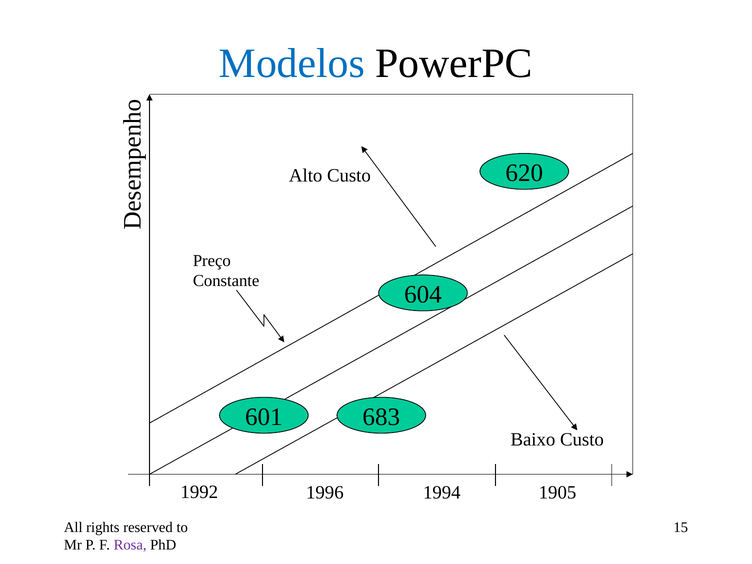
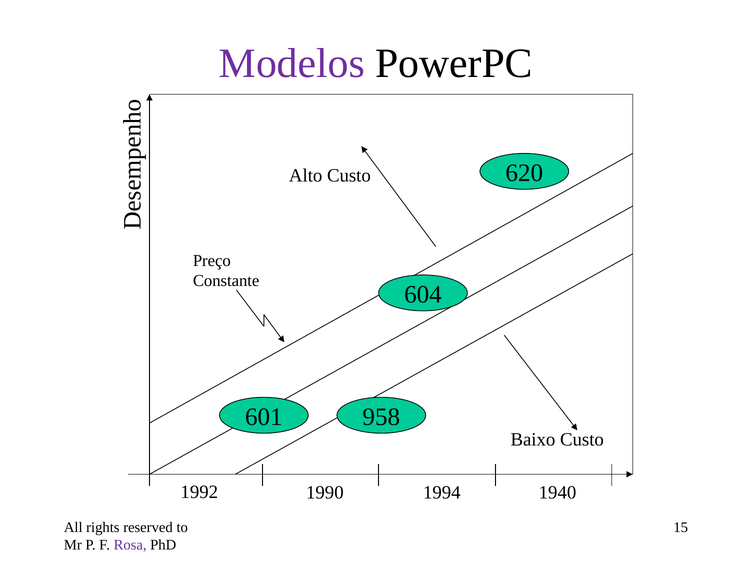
Modelos colour: blue -> purple
683: 683 -> 958
1996: 1996 -> 1990
1905: 1905 -> 1940
